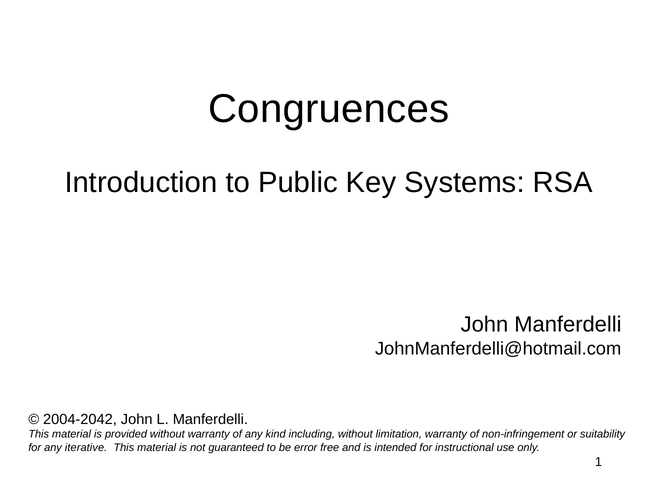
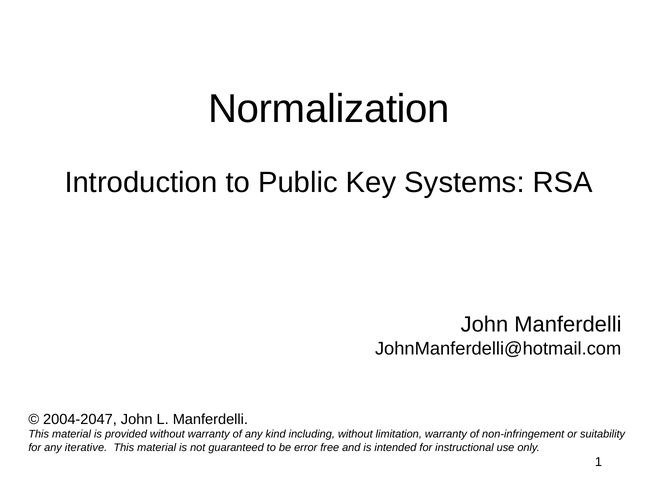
Congruences: Congruences -> Normalization
2004-2042: 2004-2042 -> 2004-2047
